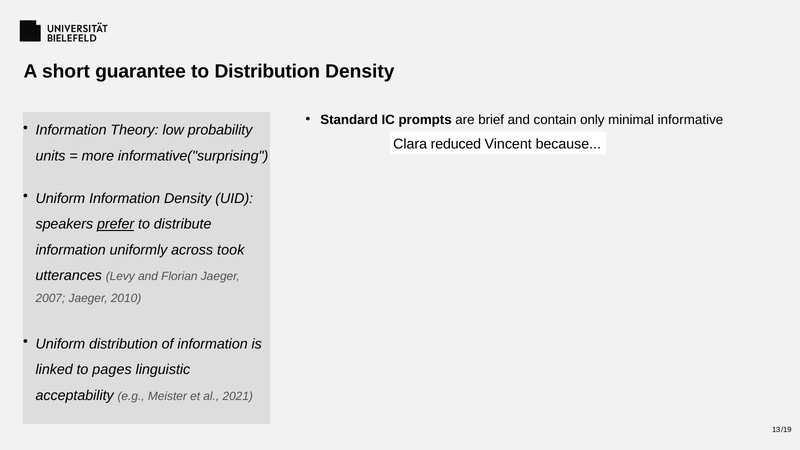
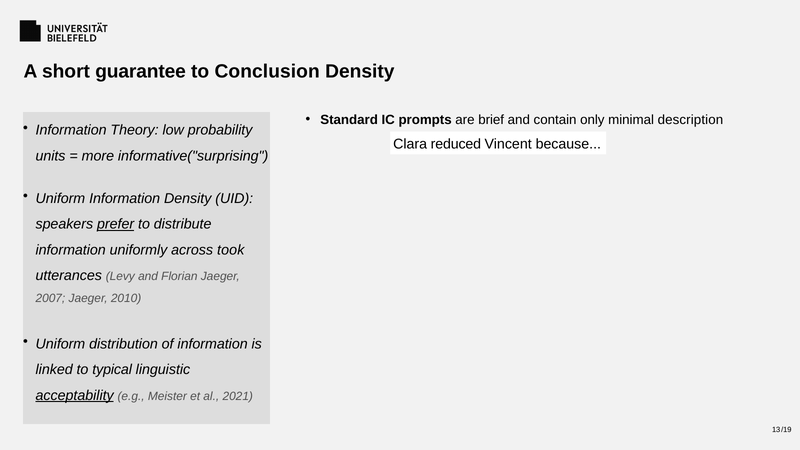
to Distribution: Distribution -> Conclusion
informative: informative -> description
pages: pages -> typical
acceptability underline: none -> present
